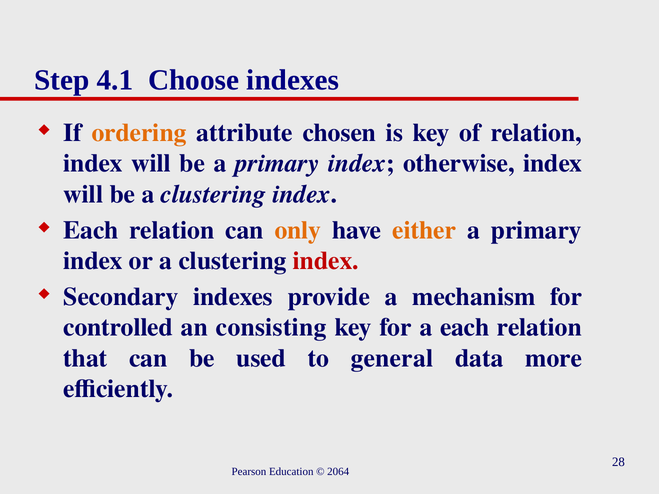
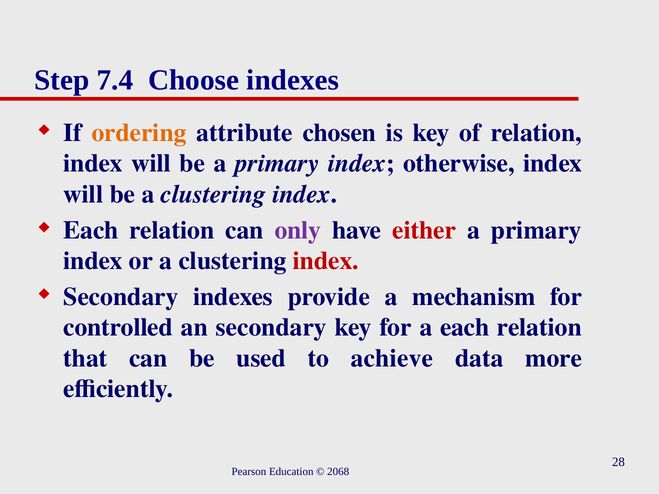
4.1: 4.1 -> 7.4
only colour: orange -> purple
either colour: orange -> red
an consisting: consisting -> secondary
general: general -> achieve
2064: 2064 -> 2068
